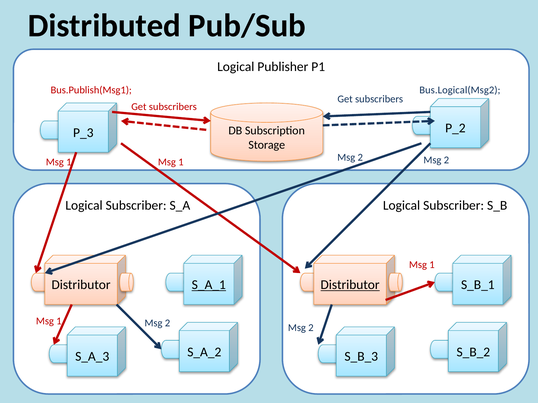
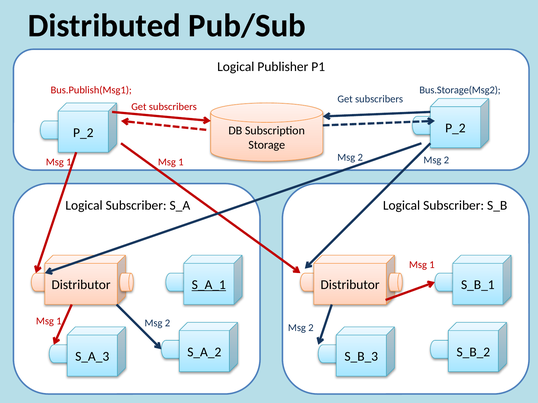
Bus.Logical(Msg2: Bus.Logical(Msg2 -> Bus.Storage(Msg2
P_3 at (83, 133): P_3 -> P_2
Distributor at (350, 285) underline: present -> none
